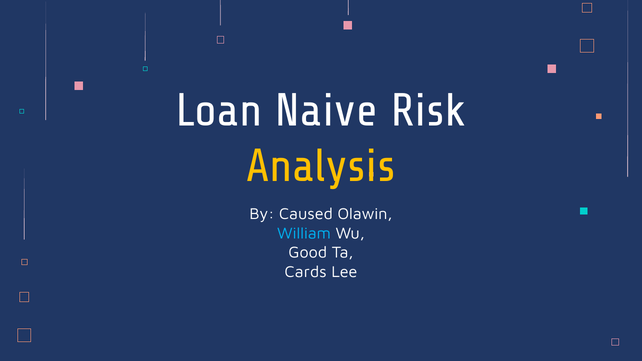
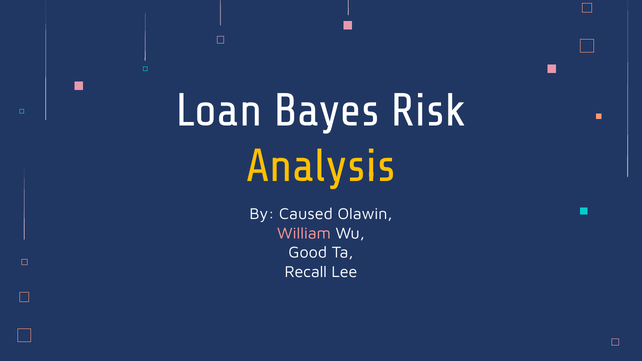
Naive: Naive -> Bayes
William colour: light blue -> pink
Cards: Cards -> Recall
